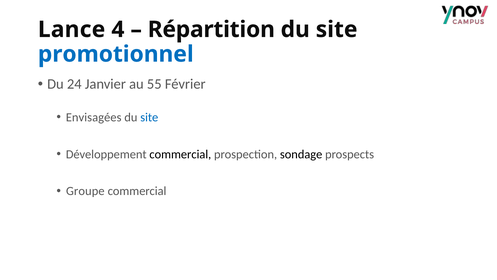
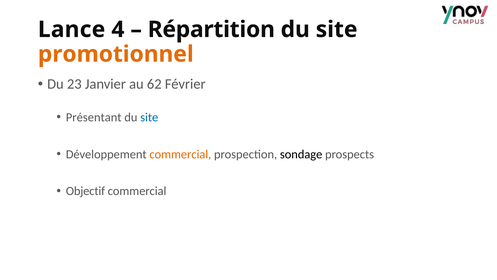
promotionnel colour: blue -> orange
24: 24 -> 23
55: 55 -> 62
Envisagées: Envisagées -> Présentant
commercial at (180, 154) colour: black -> orange
Groupe: Groupe -> Objectif
